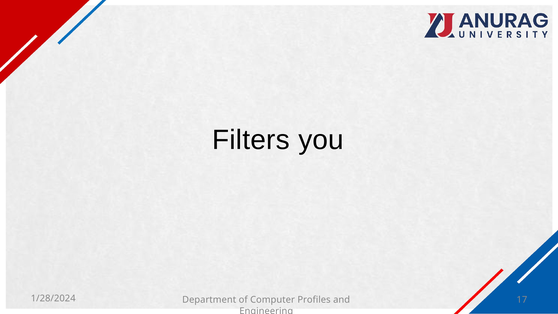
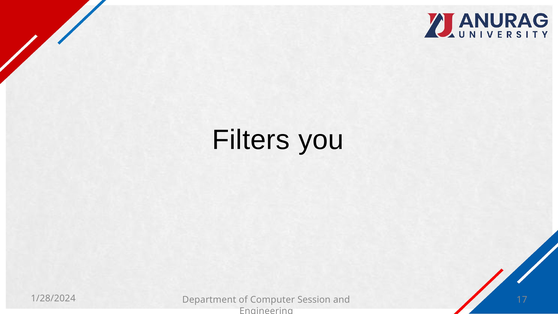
Profiles: Profiles -> Session
